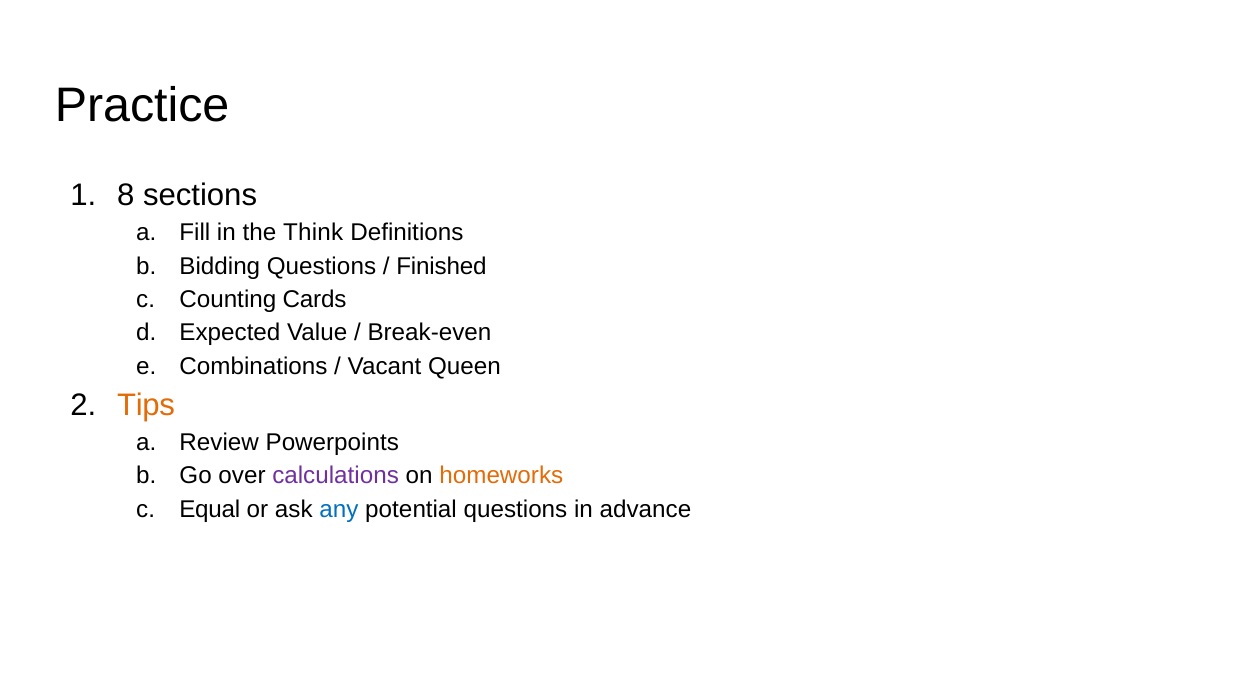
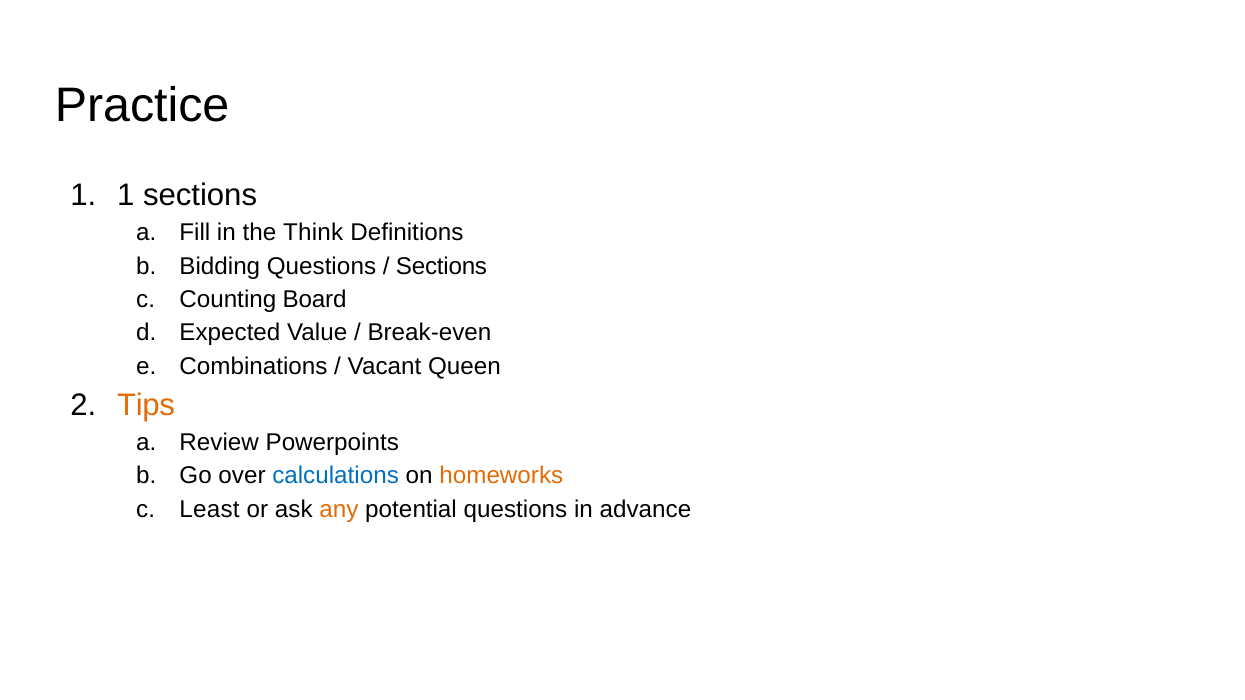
8 at (126, 196): 8 -> 1
Finished at (441, 266): Finished -> Sections
Cards: Cards -> Board
calculations colour: purple -> blue
Equal: Equal -> Least
any colour: blue -> orange
